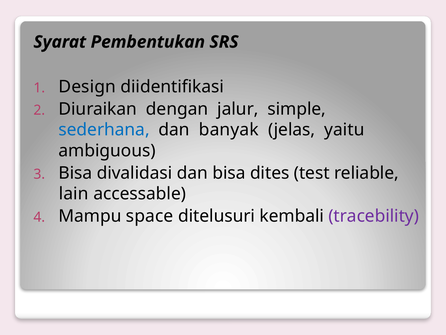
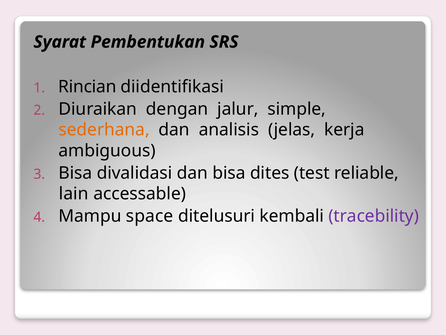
Design: Design -> Rincian
sederhana colour: blue -> orange
banyak: banyak -> analisis
yaitu: yaitu -> kerja
